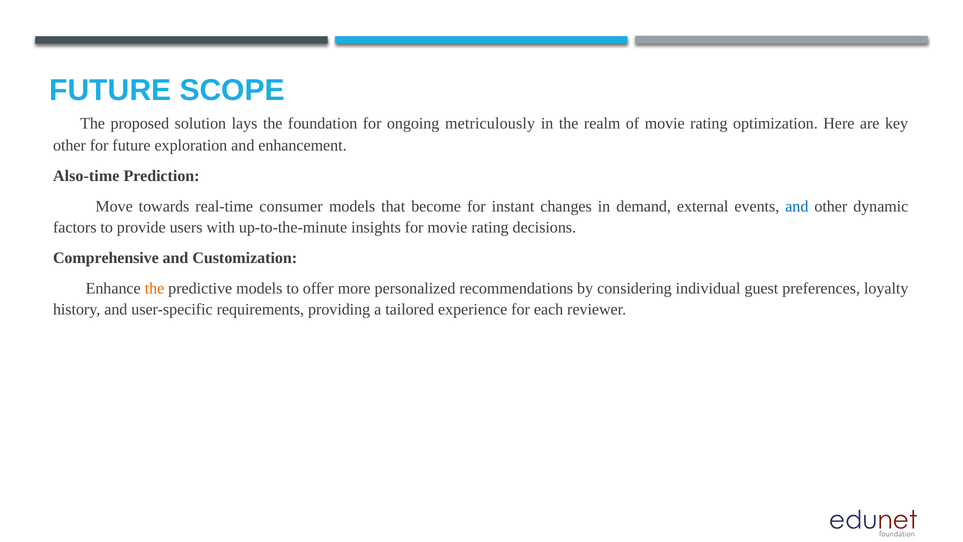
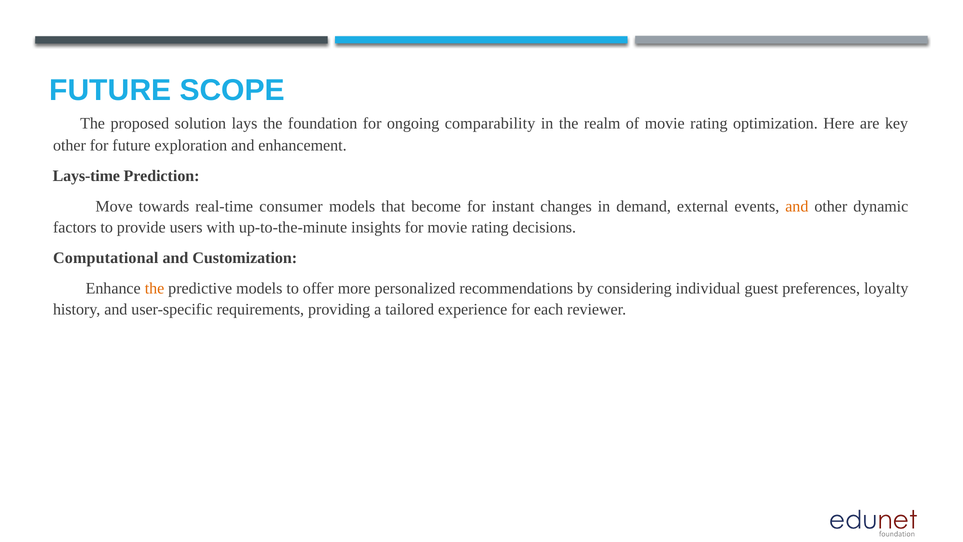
metriculously: metriculously -> comparability
Also-time: Also-time -> Lays-time
and at (797, 206) colour: blue -> orange
Comprehensive: Comprehensive -> Computational
